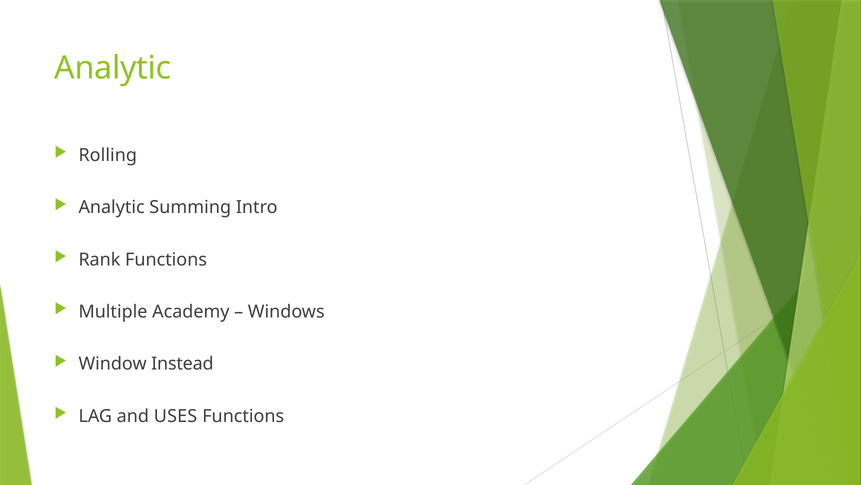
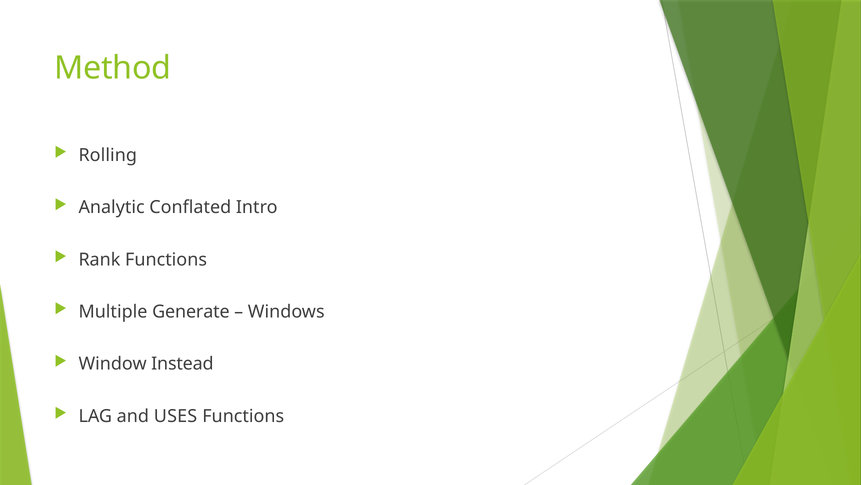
Analytic at (113, 68): Analytic -> Method
Summing: Summing -> Conflated
Academy: Academy -> Generate
